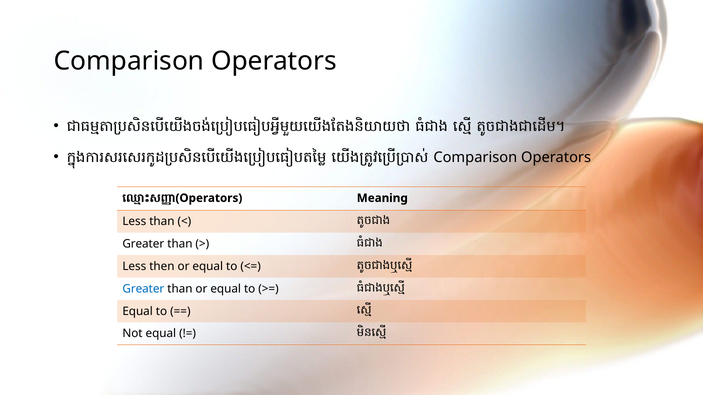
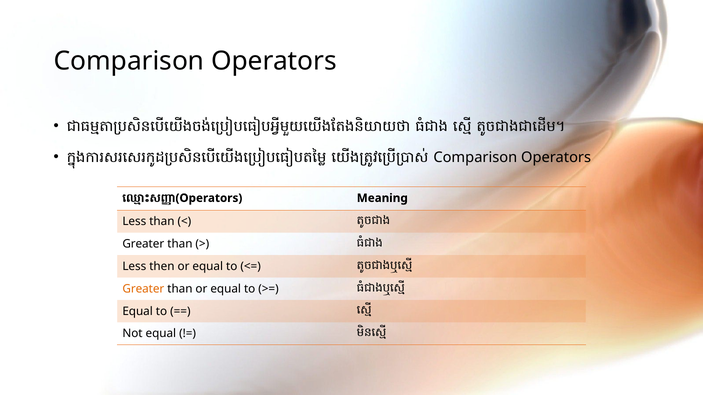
Greater at (143, 289) colour: blue -> orange
